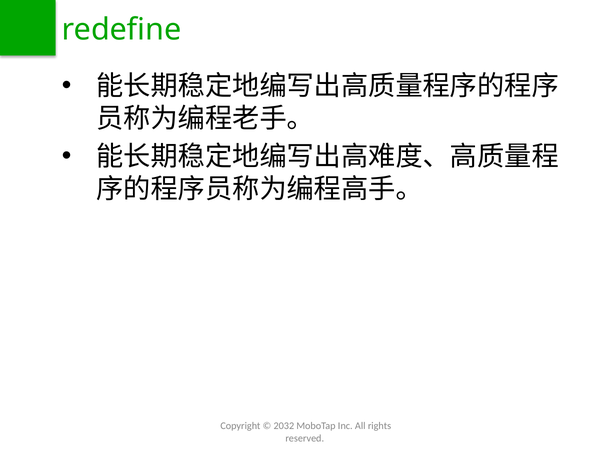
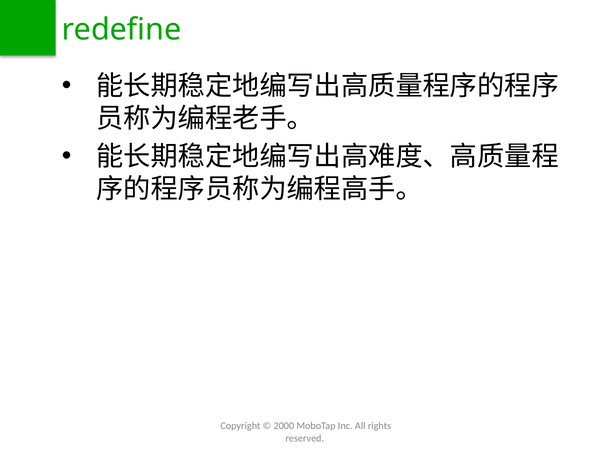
2032: 2032 -> 2000
